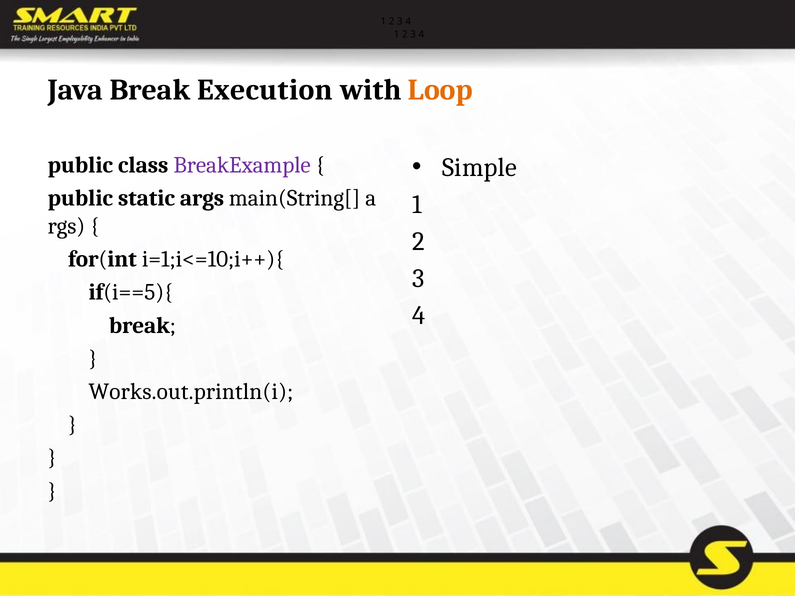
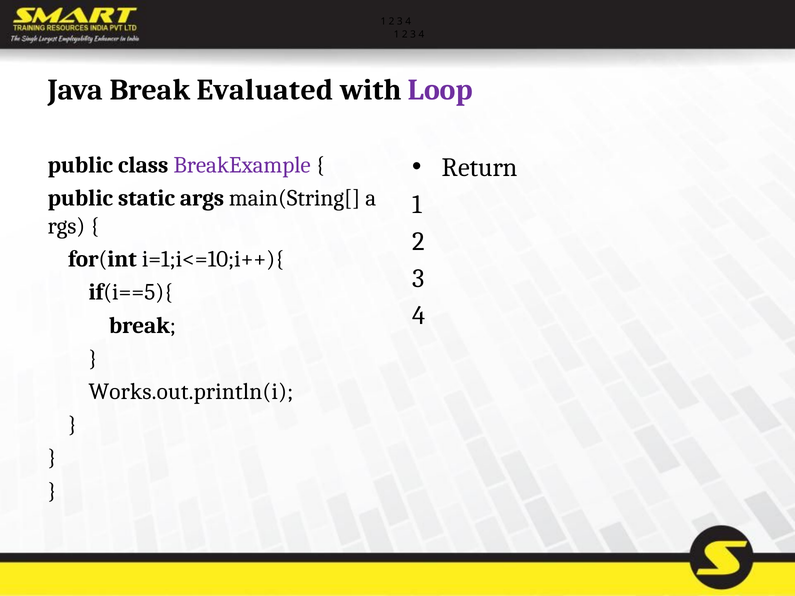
Execution: Execution -> Evaluated
Loop colour: orange -> purple
Simple: Simple -> Return
